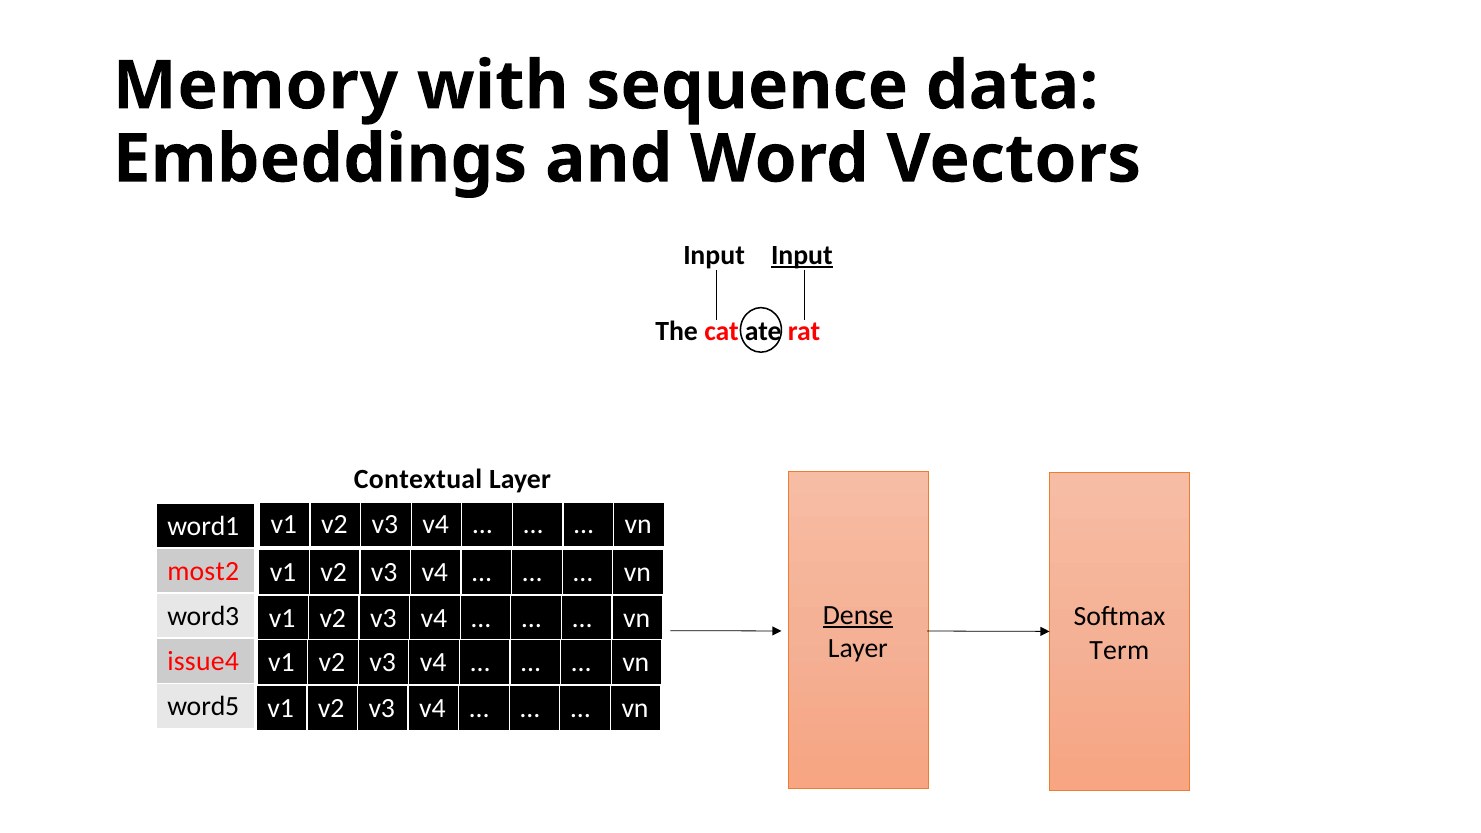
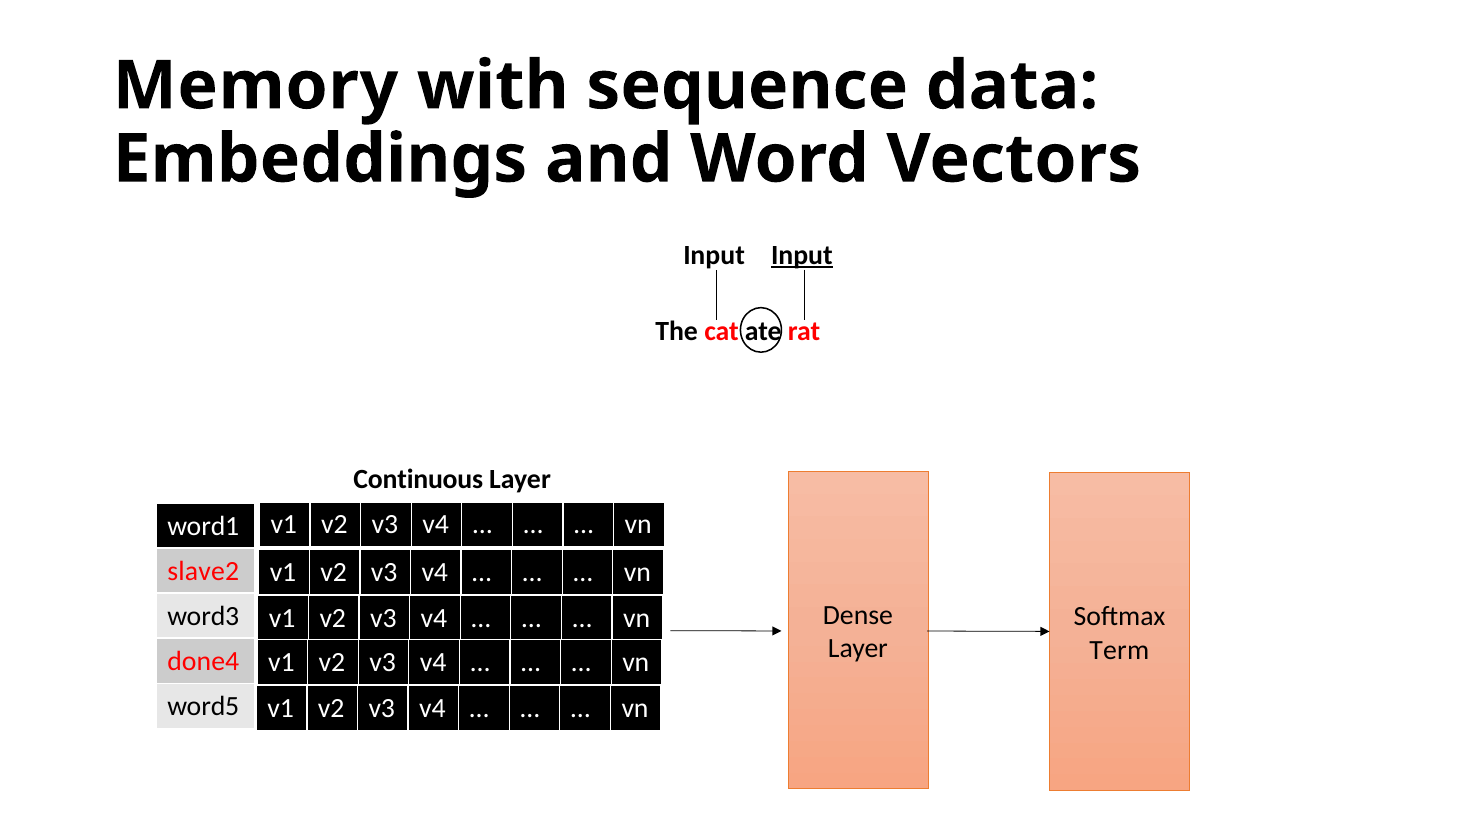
Contextual: Contextual -> Continuous
most2: most2 -> slave2
Dense underline: present -> none
issue4: issue4 -> done4
